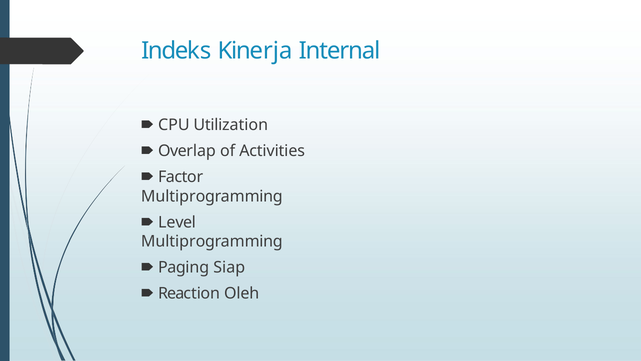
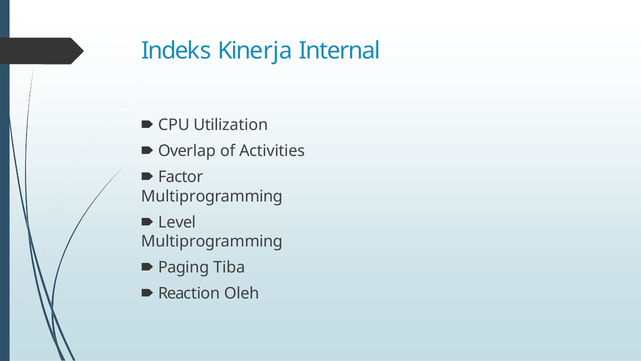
Siap: Siap -> Tiba
